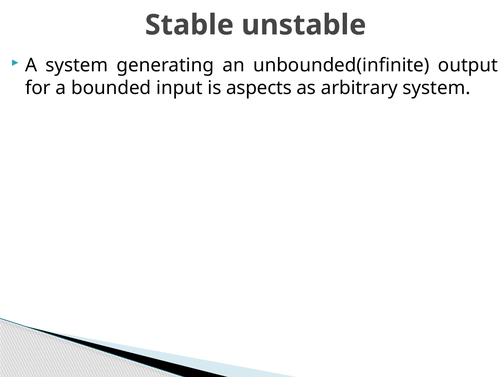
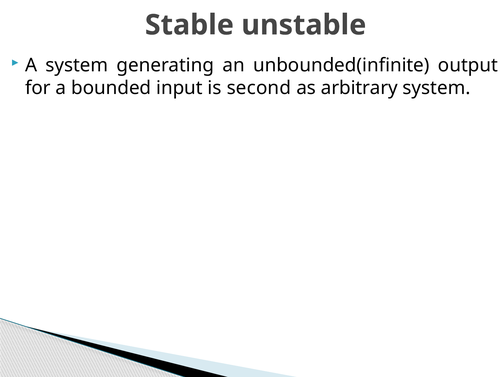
aspects: aspects -> second
